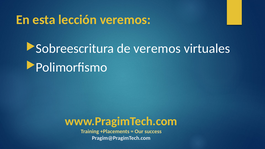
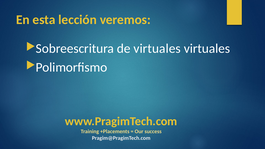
de veremos: veremos -> virtuales
